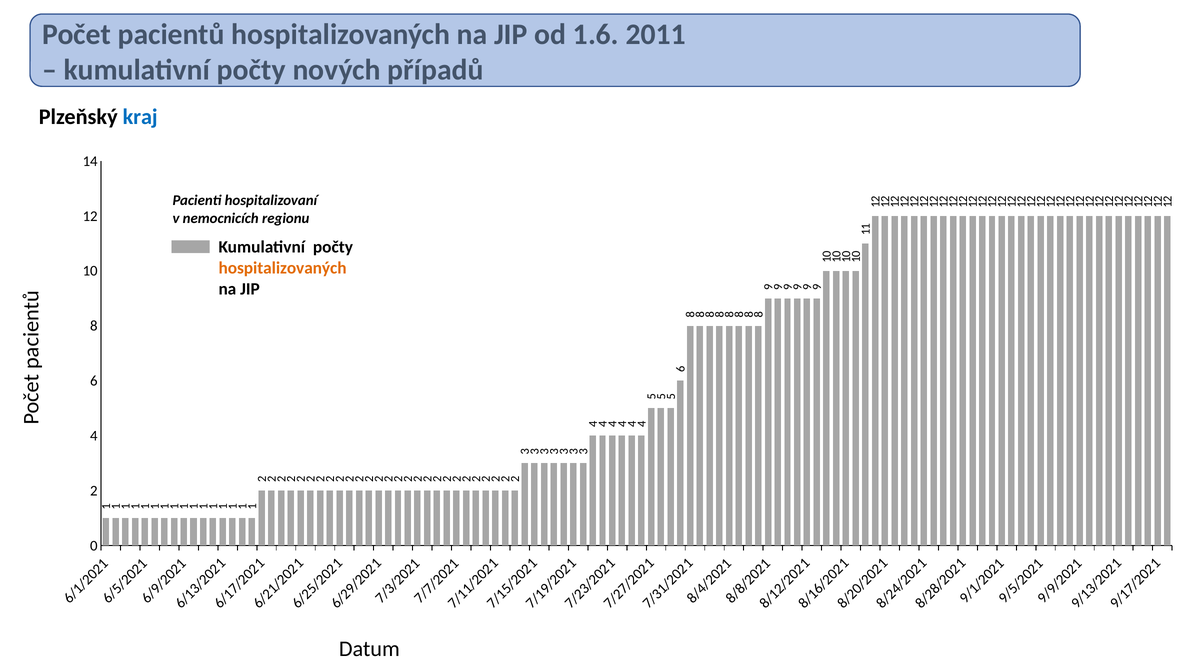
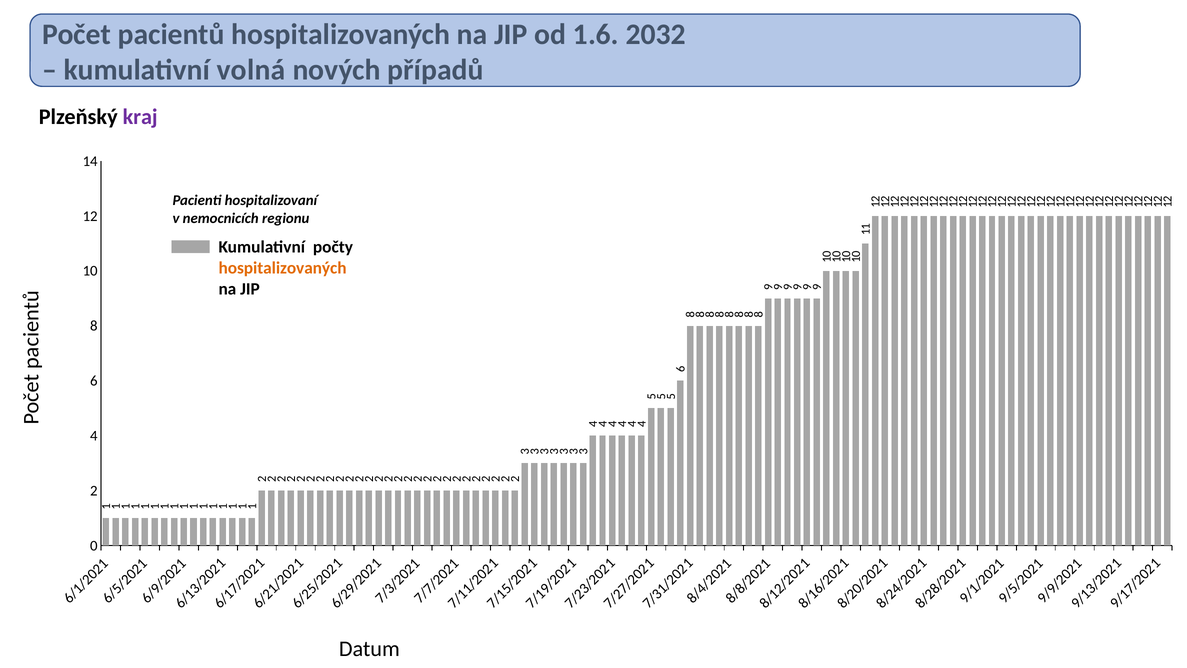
2011: 2011 -> 2032
počty at (251, 70): počty -> volná
kraj colour: blue -> purple
